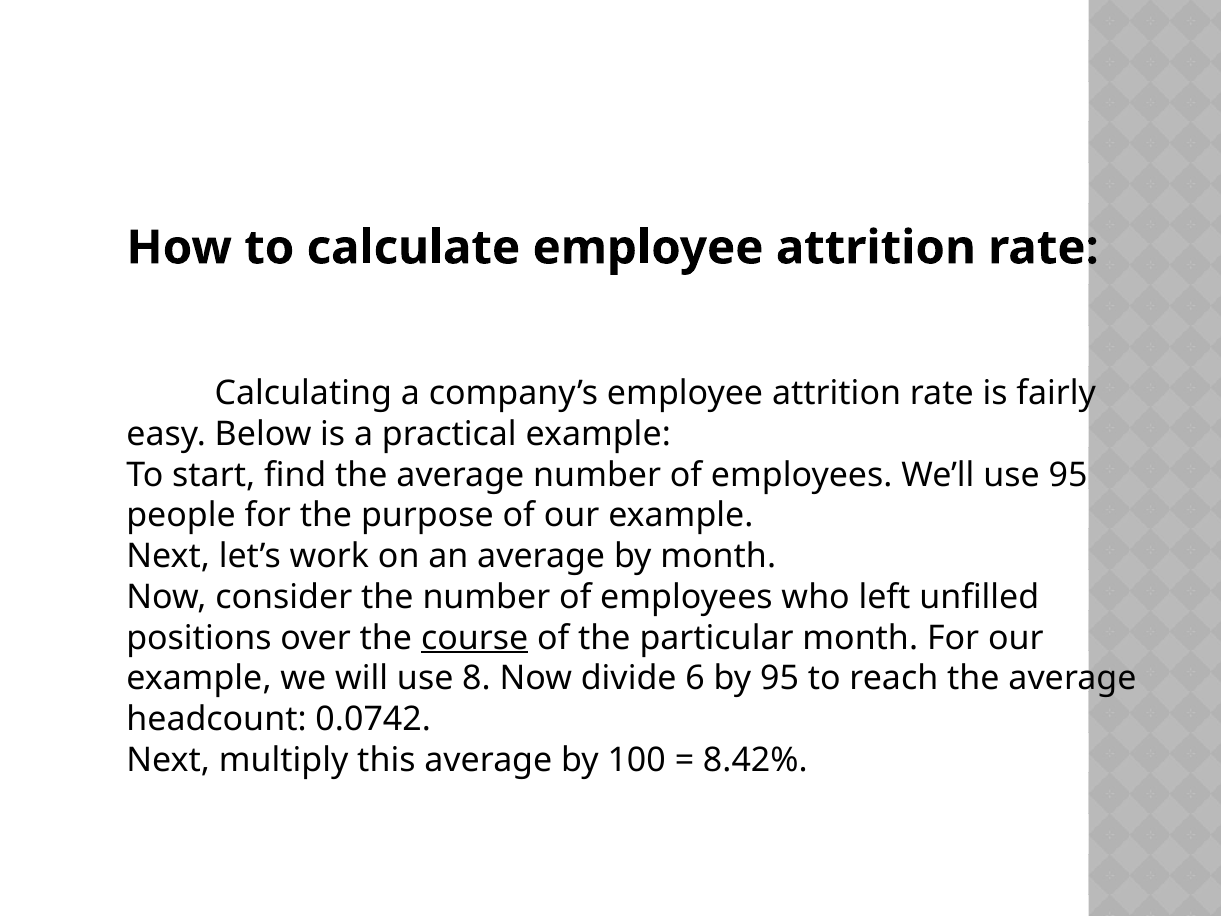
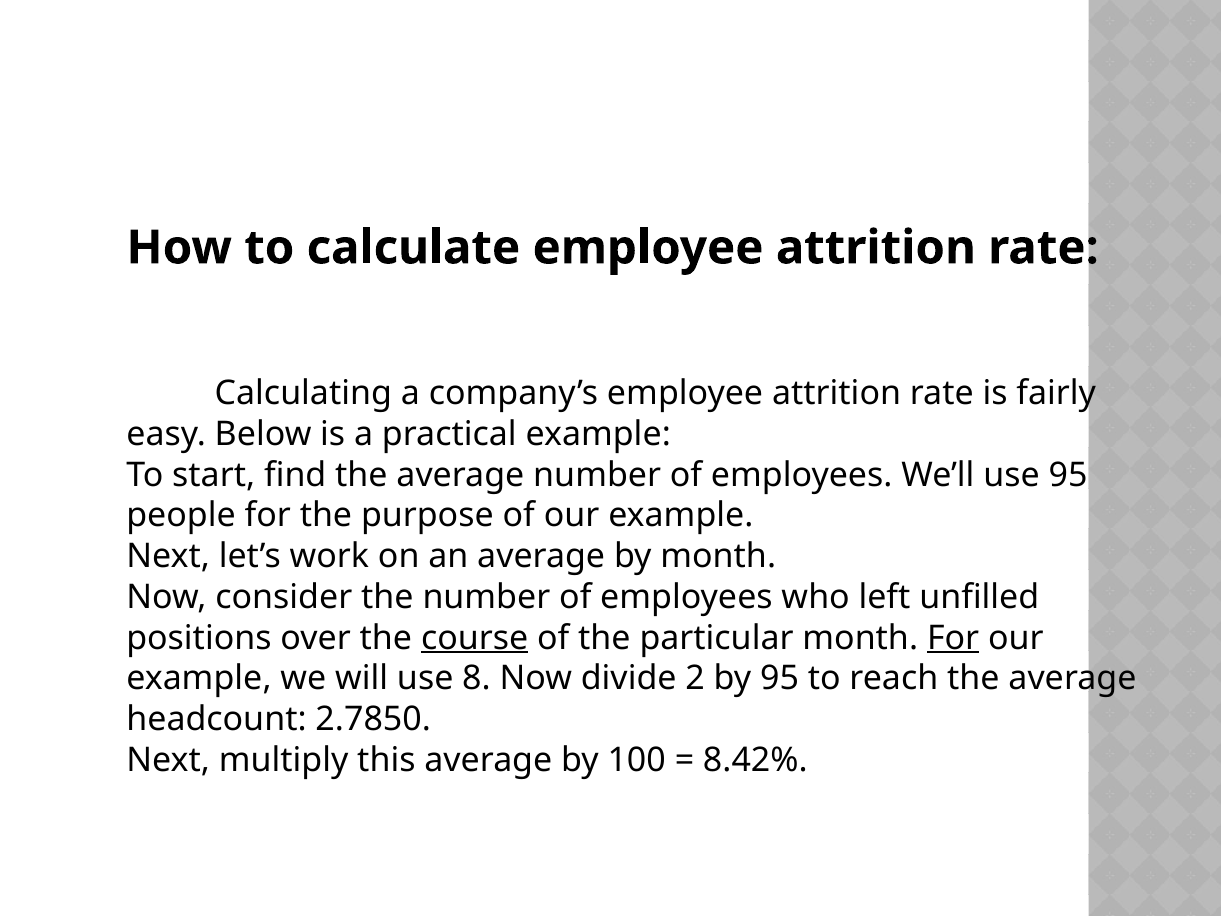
For at (953, 638) underline: none -> present
6: 6 -> 2
0.0742: 0.0742 -> 2.7850
